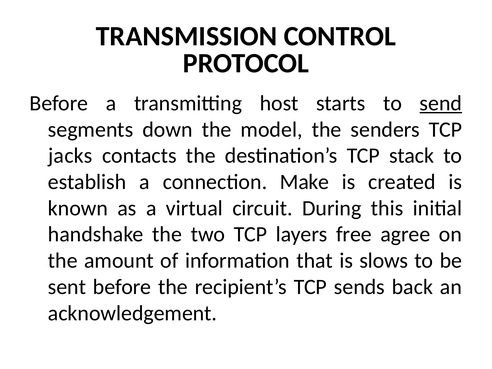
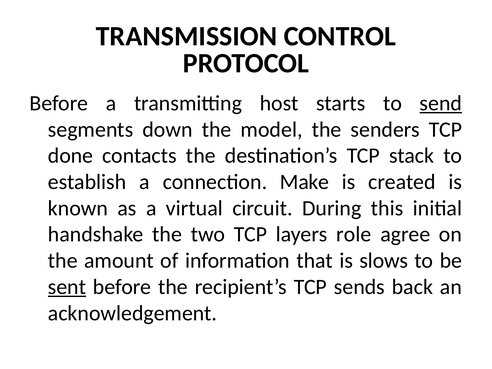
jacks: jacks -> done
free: free -> role
sent underline: none -> present
